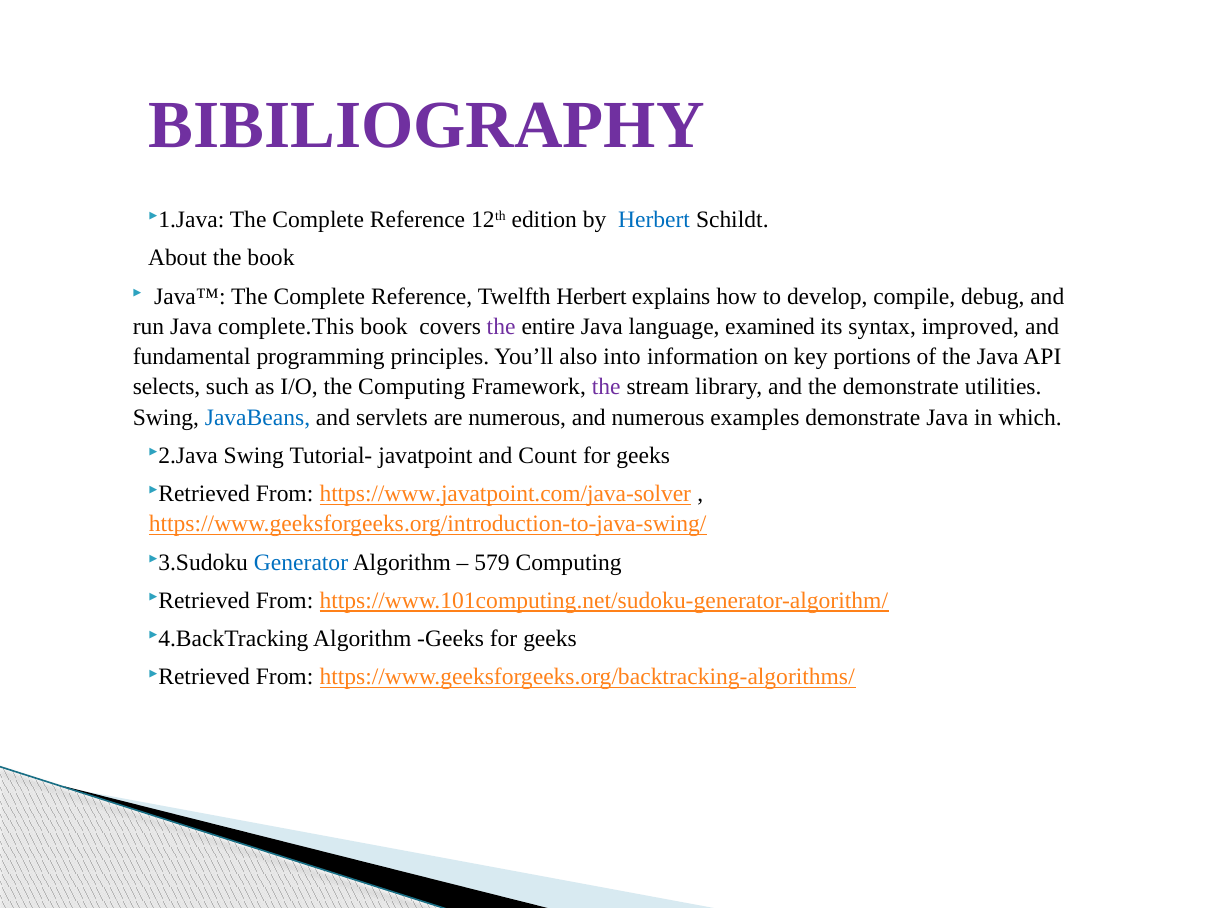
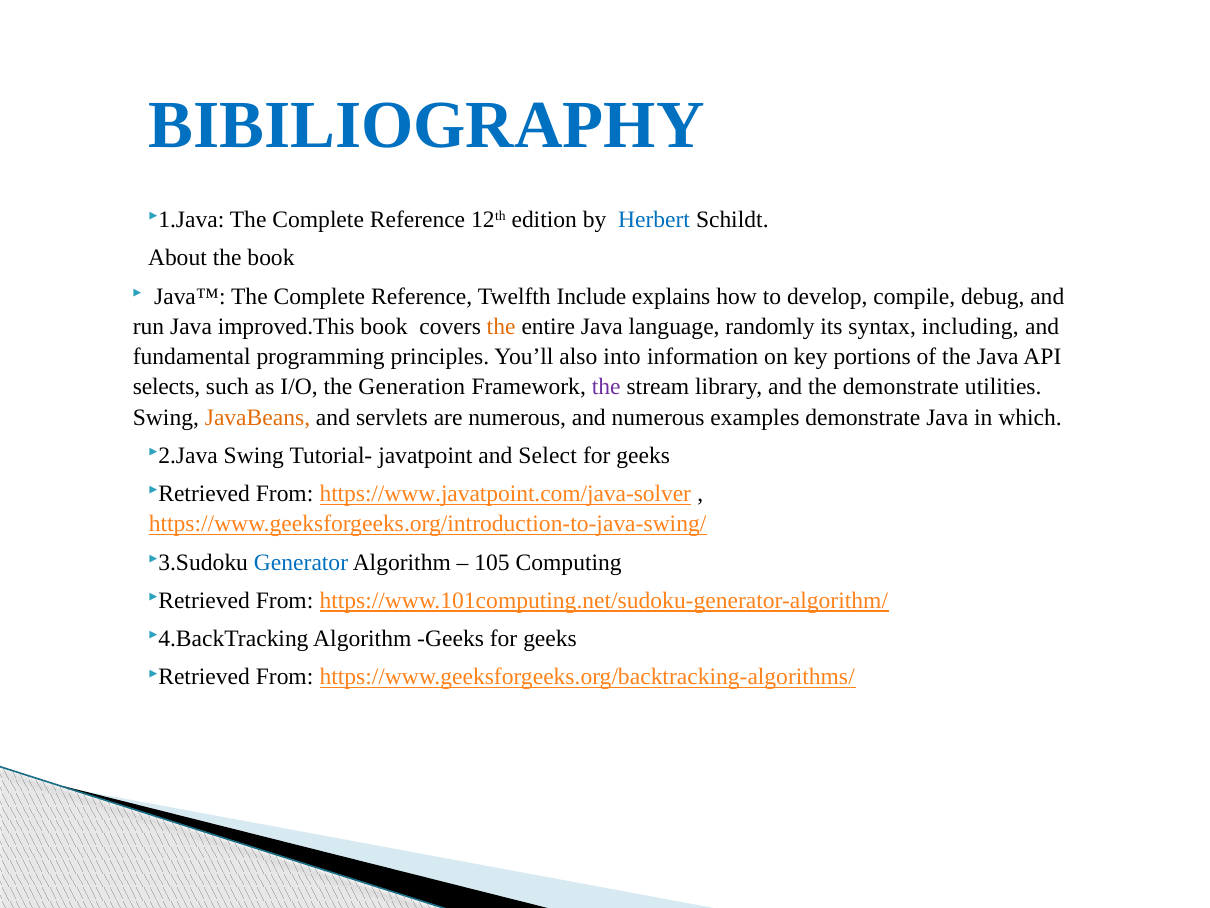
BIBILIOGRAPHY colour: purple -> blue
Twelfth Herbert: Herbert -> Include
complete.This: complete.This -> improved.This
the at (501, 326) colour: purple -> orange
examined: examined -> randomly
improved: improved -> including
the Computing: Computing -> Generation
JavaBeans colour: blue -> orange
Count: Count -> Select
579: 579 -> 105
